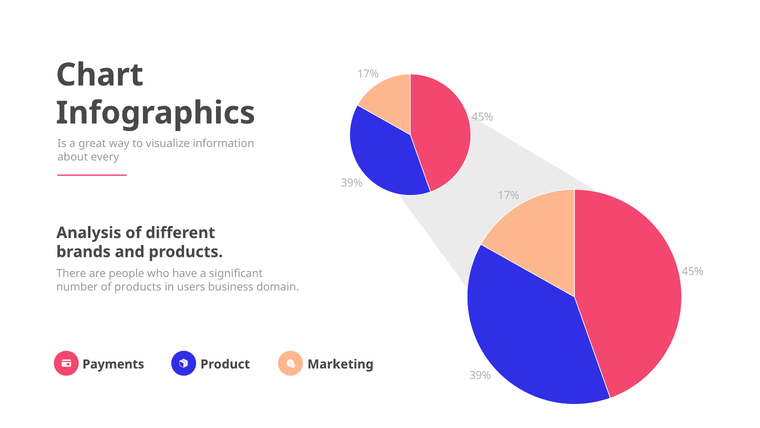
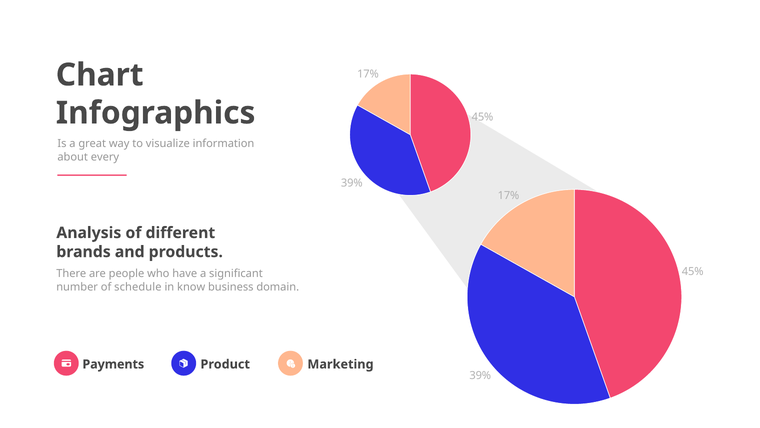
of products: products -> schedule
users: users -> know
